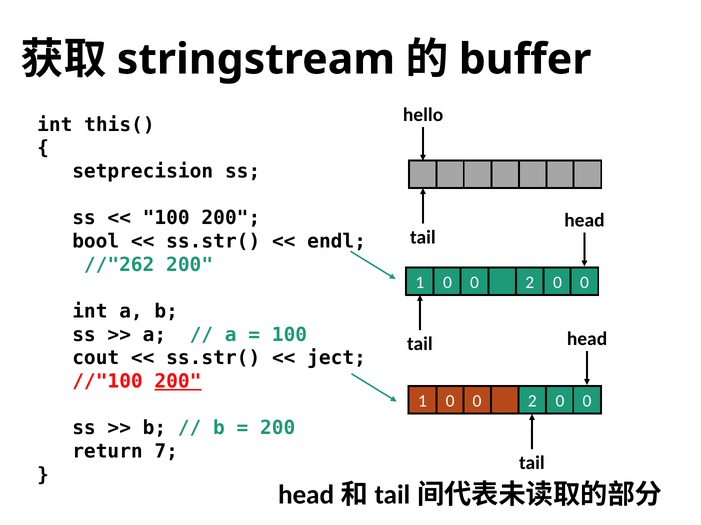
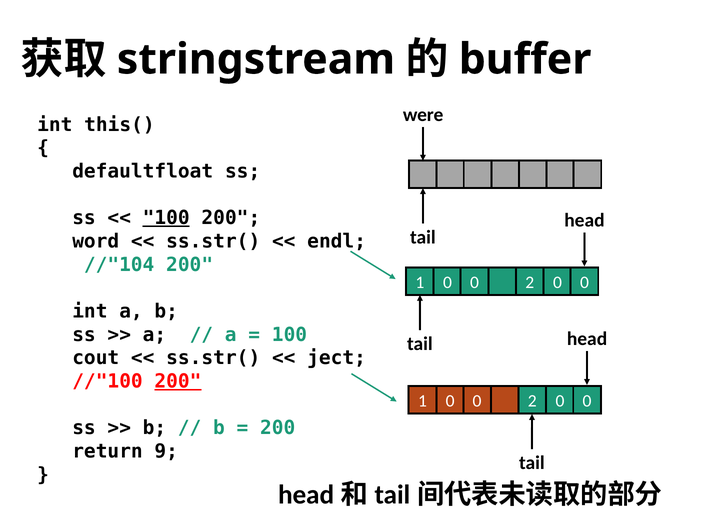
hello: hello -> were
setprecision: setprecision -> defaultfloat
100 at (166, 218) underline: none -> present
bool: bool -> word
//"262: //"262 -> //"104
7: 7 -> 9
